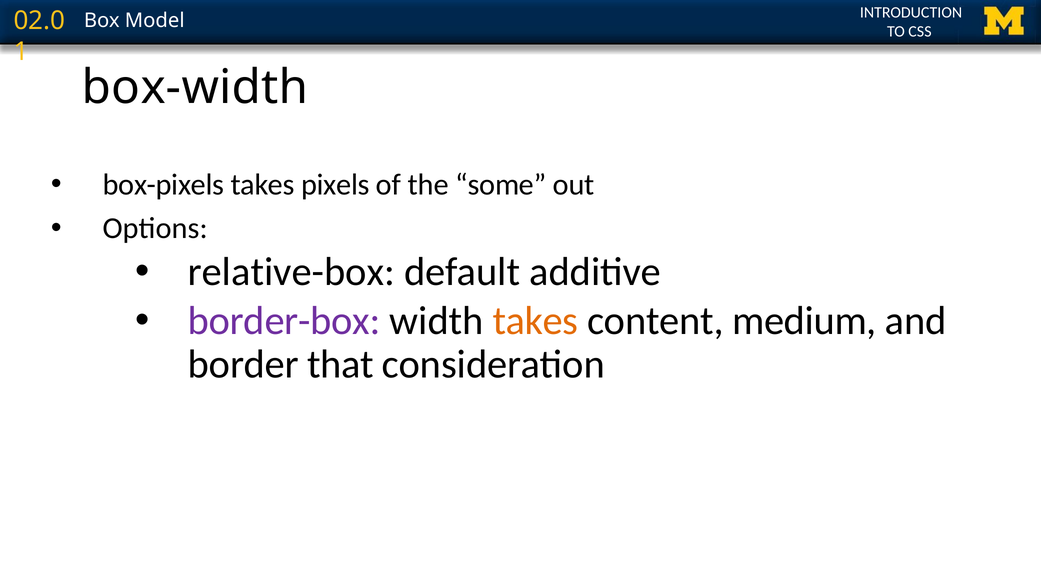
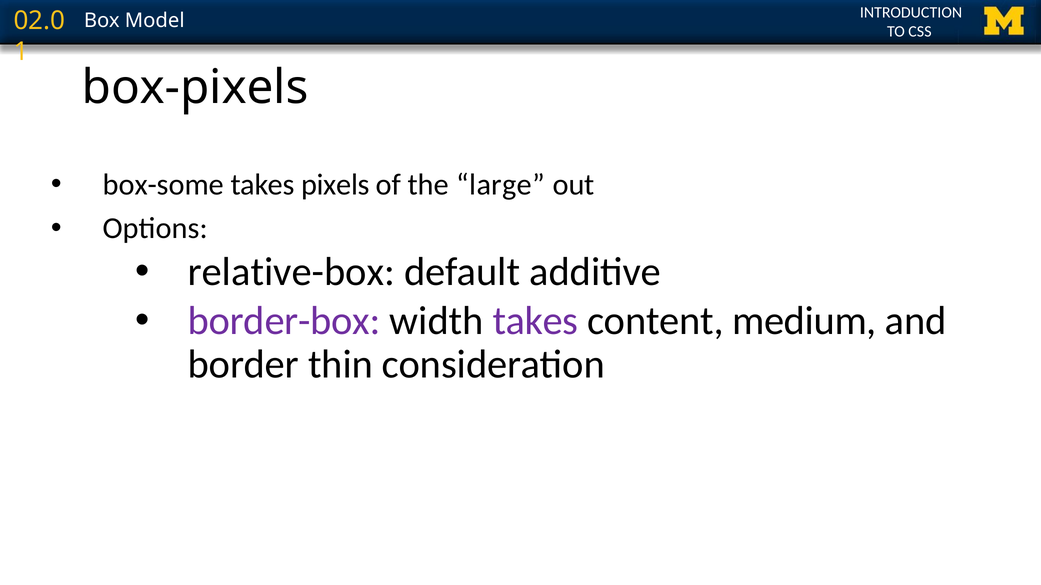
box-width: box-width -> box-pixels
box-pixels: box-pixels -> box-some
some: some -> large
takes at (535, 321) colour: orange -> purple
that: that -> thin
